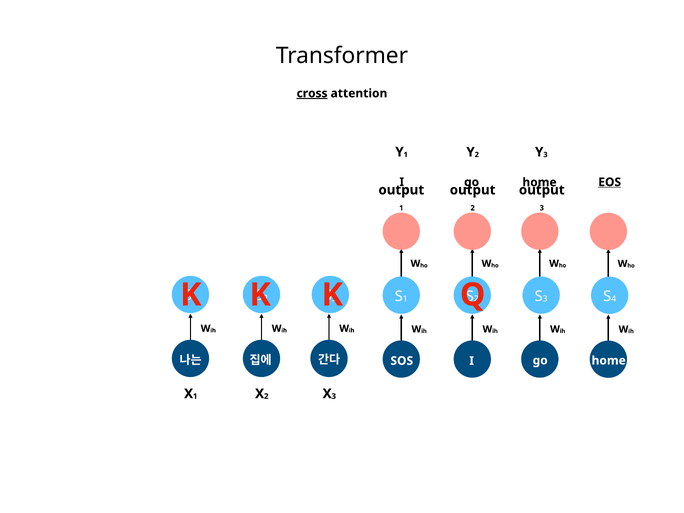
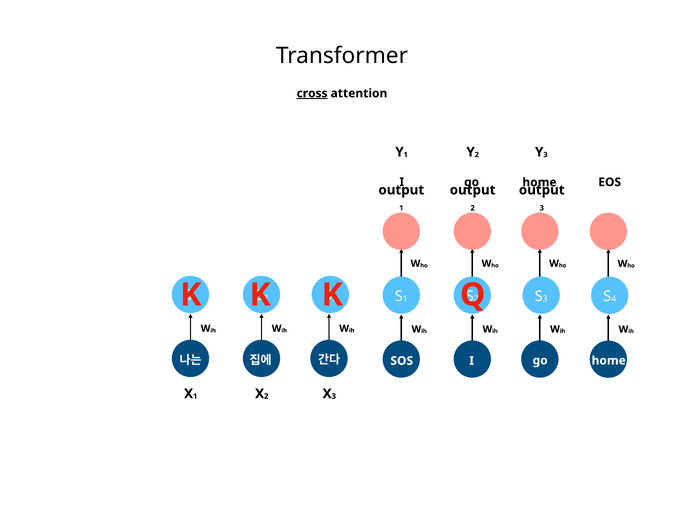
EOS underline: present -> none
